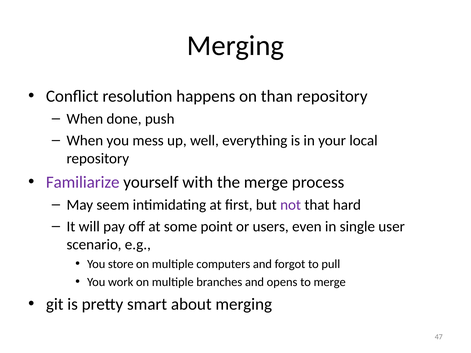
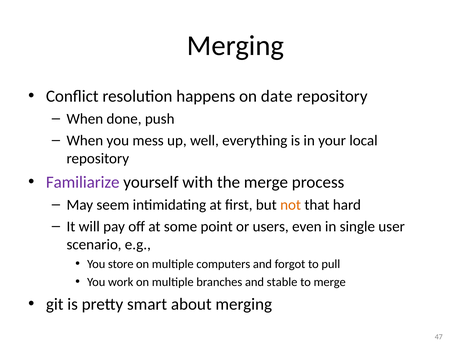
than: than -> date
not colour: purple -> orange
opens: opens -> stable
